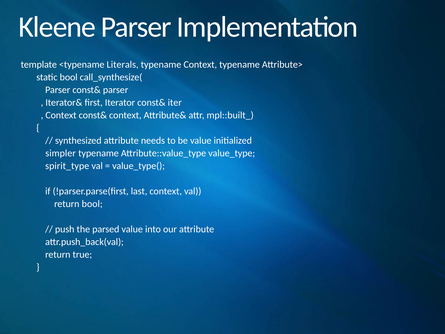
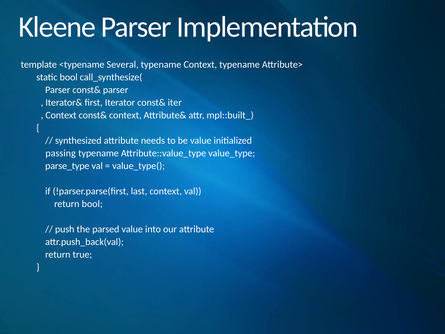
Literals: Literals -> Several
simpler: simpler -> passing
spirit_type: spirit_type -> parse_type
